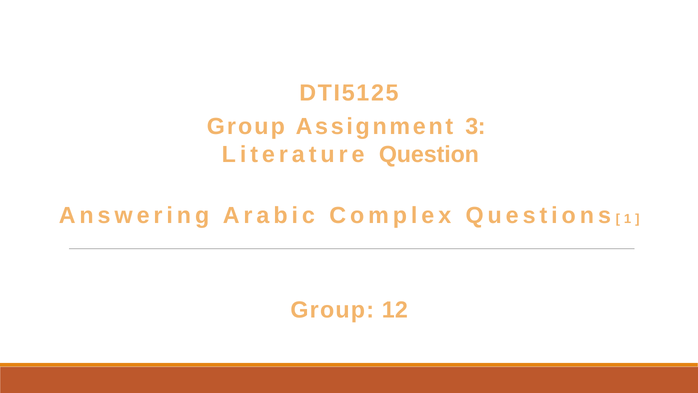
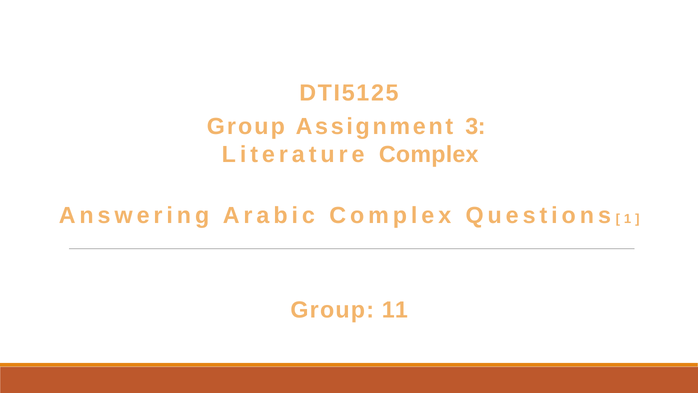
Literature Question: Question -> Complex
12: 12 -> 11
